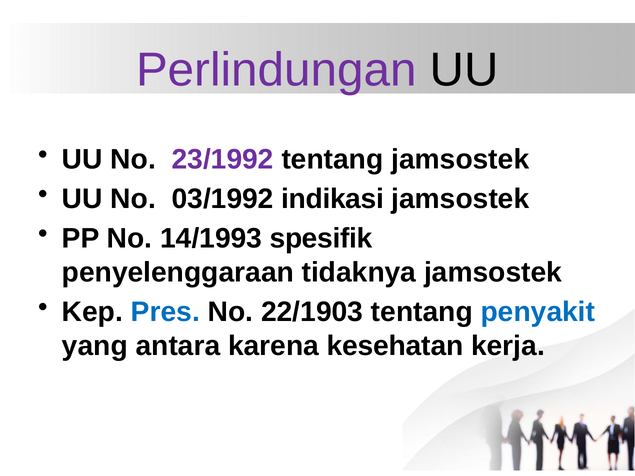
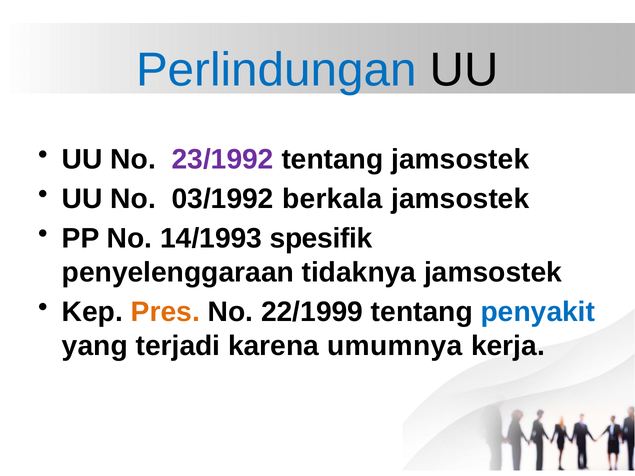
Perlindungan colour: purple -> blue
indikasi: indikasi -> berkala
Pres colour: blue -> orange
22/1903: 22/1903 -> 22/1999
antara: antara -> terjadi
kesehatan: kesehatan -> umumnya
